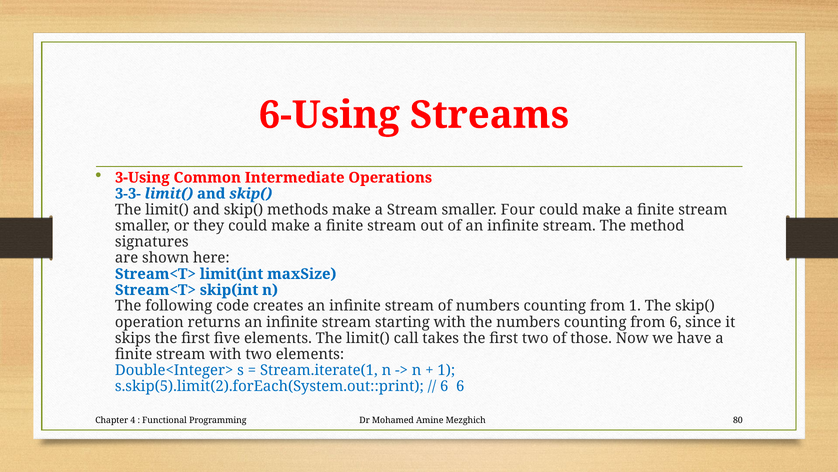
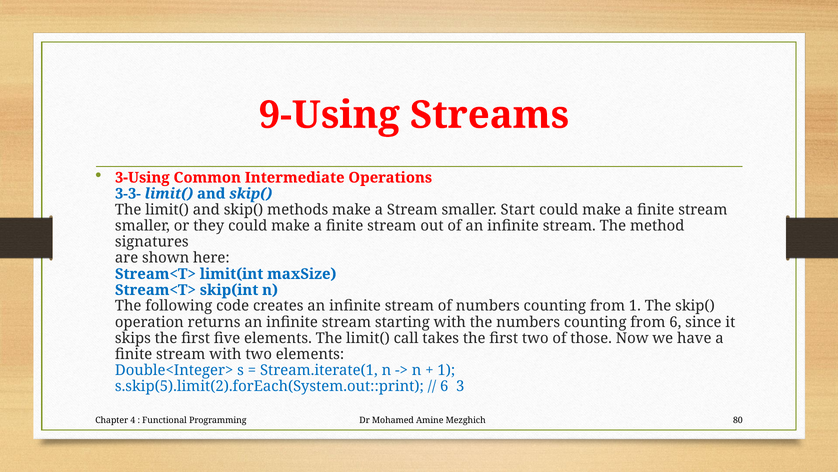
6-Using: 6-Using -> 9-Using
Four: Four -> Start
6 6: 6 -> 3
